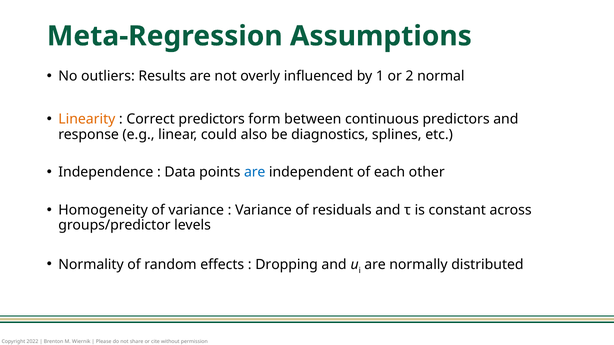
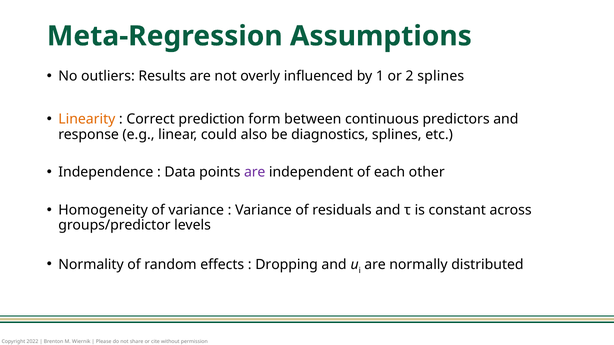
2 normal: normal -> splines
Correct predictors: predictors -> prediction
are at (255, 172) colour: blue -> purple
